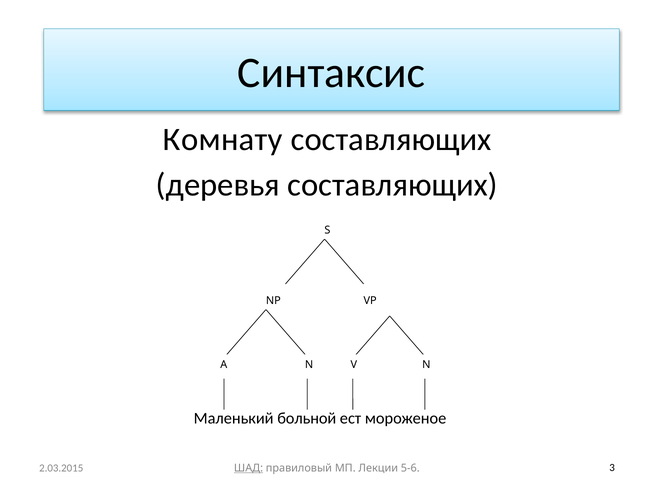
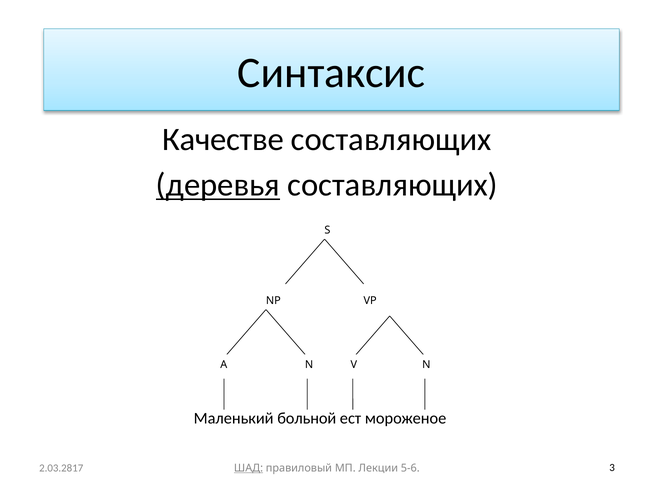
Комнату: Комнату -> Качестве
деревья underline: none -> present
2.03.2015: 2.03.2015 -> 2.03.2817
